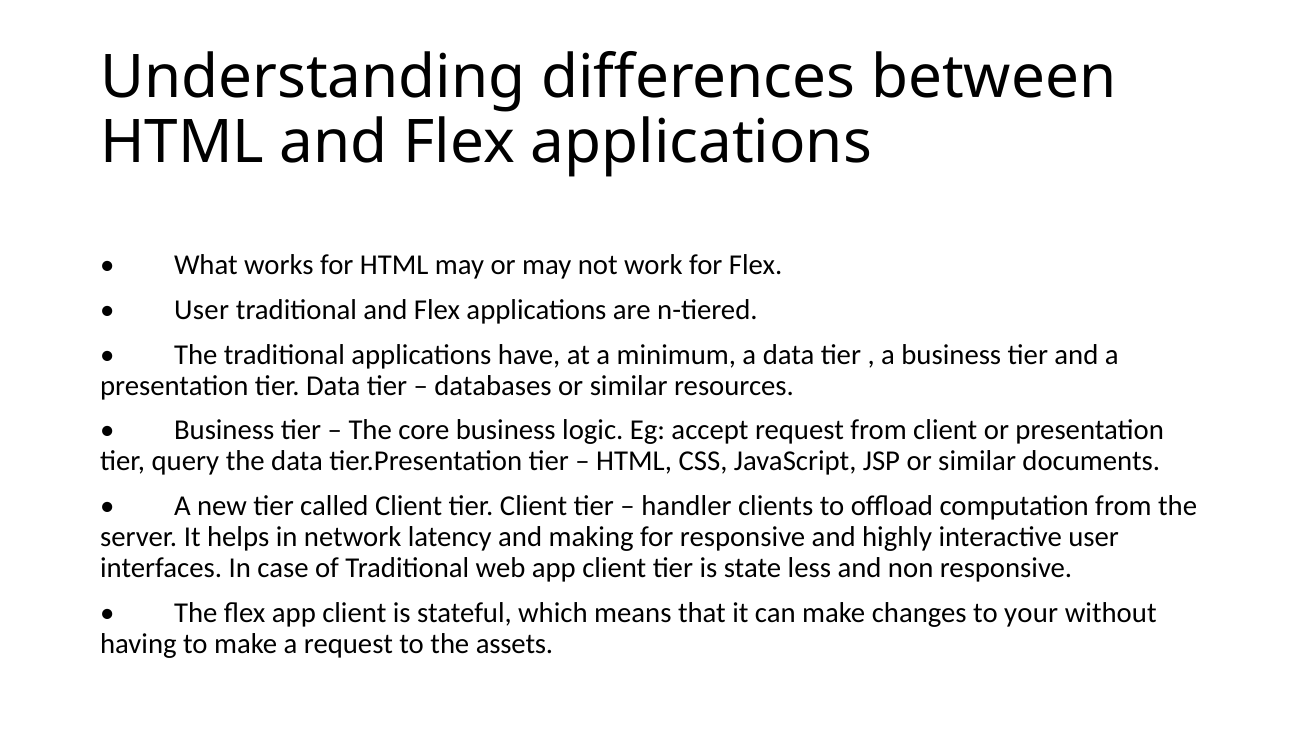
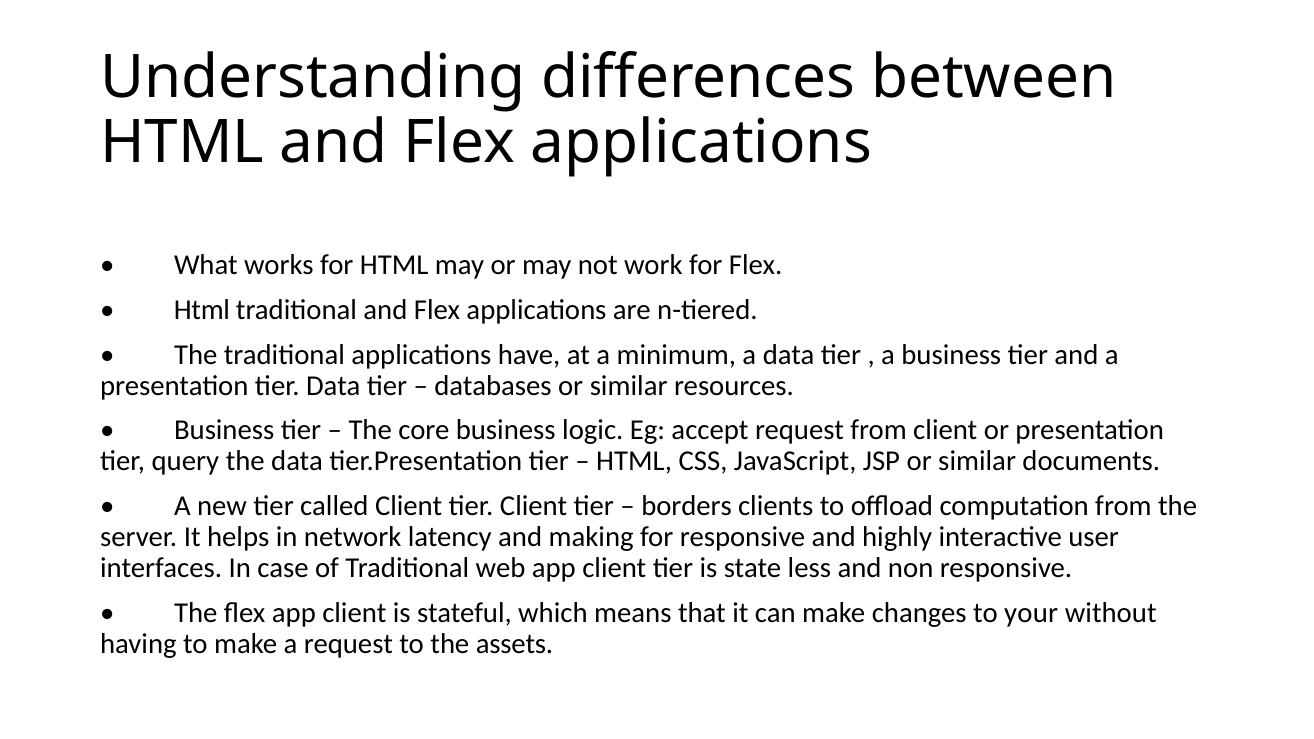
User at (202, 310): User -> Html
handler: handler -> borders
